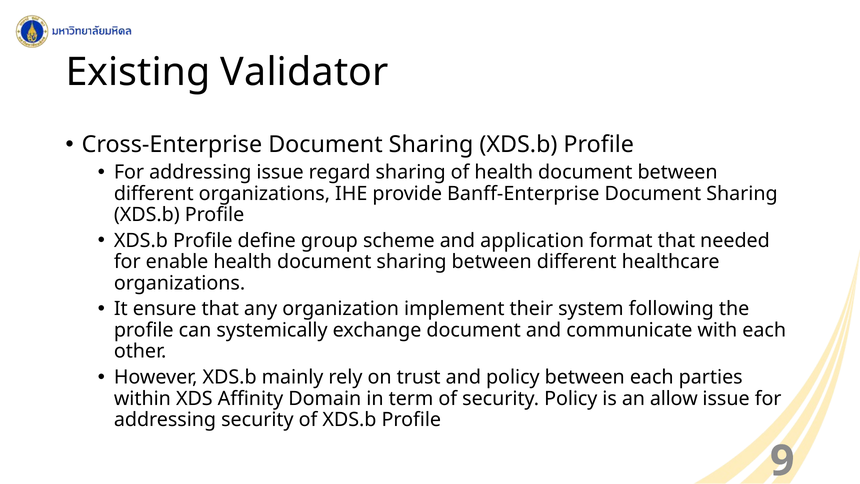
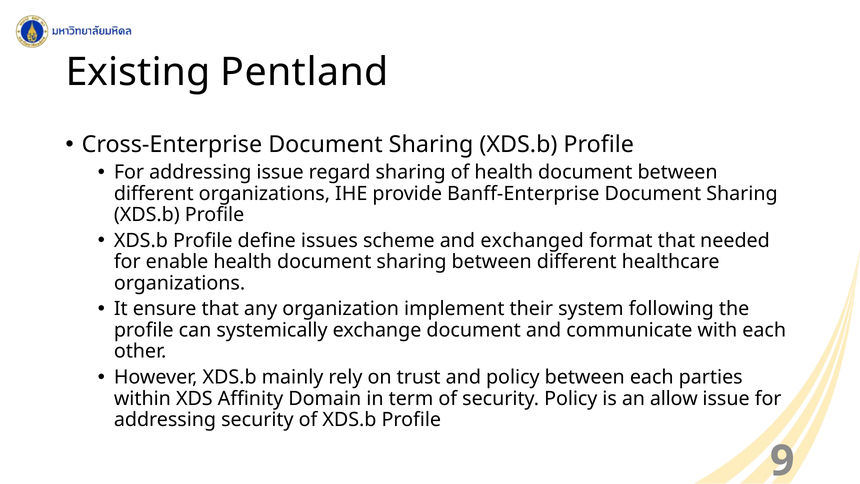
Validator: Validator -> Pentland
group: group -> issues
application: application -> exchanged
